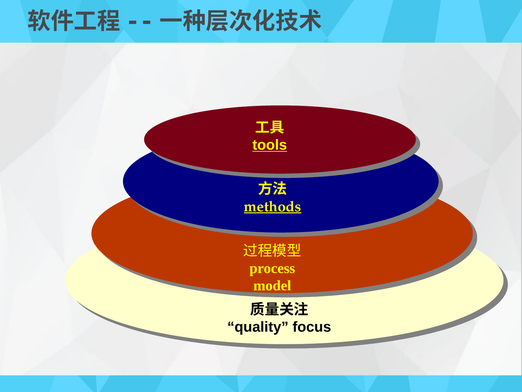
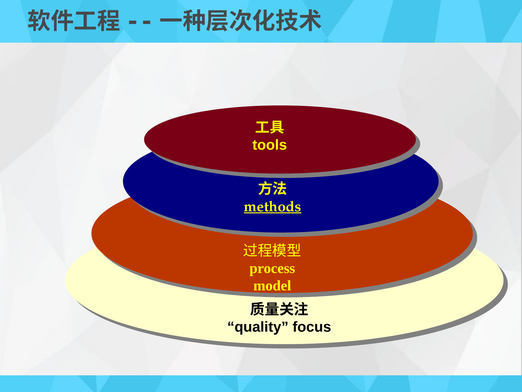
tools underline: present -> none
